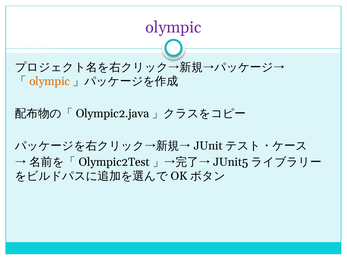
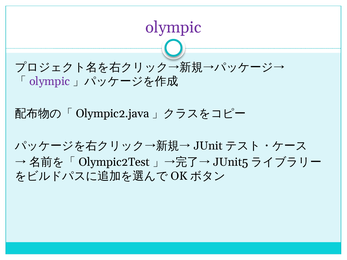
olympic at (50, 81) colour: orange -> purple
